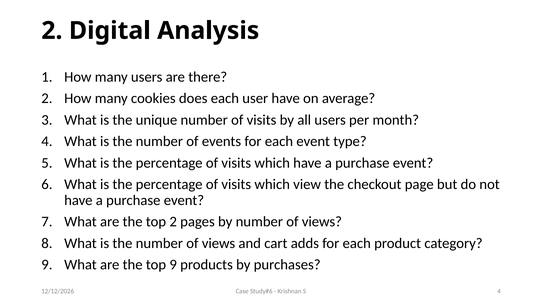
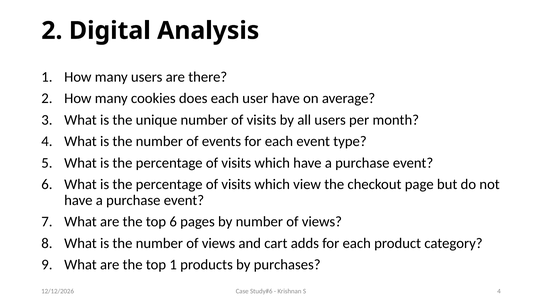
top 2: 2 -> 6
top 9: 9 -> 1
